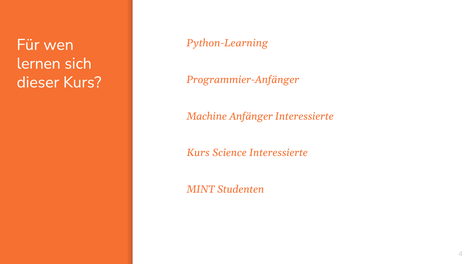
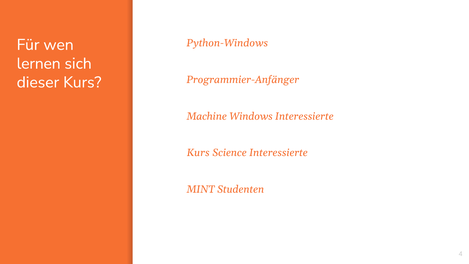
Python-Learning: Python-Learning -> Python-Windows
Anfänger: Anfänger -> Windows
